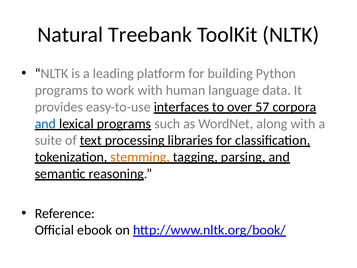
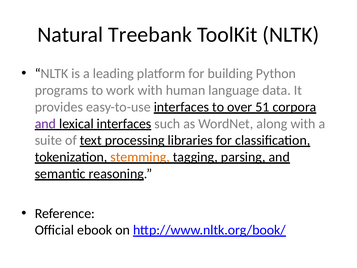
57: 57 -> 51
and at (45, 124) colour: blue -> purple
lexical programs: programs -> interfaces
